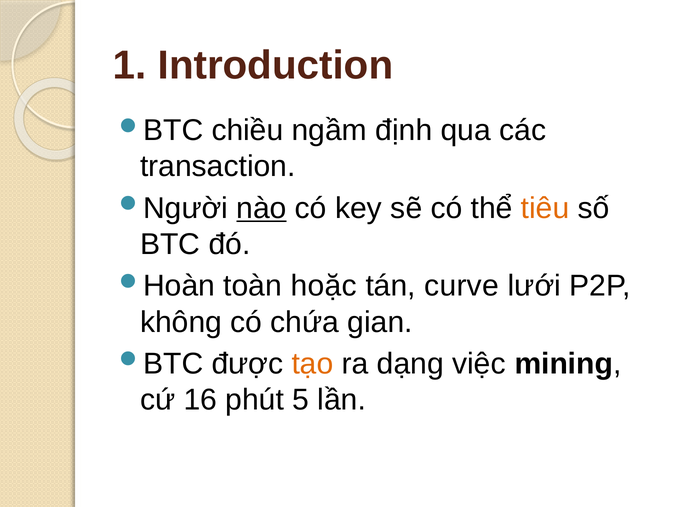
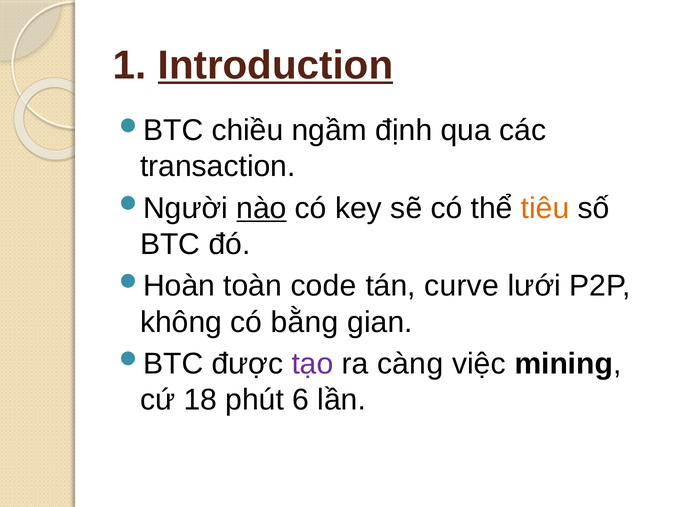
Introduction underline: none -> present
hoặc: hoặc -> code
chứa: chứa -> bằng
tạo colour: orange -> purple
dạng: dạng -> càng
16: 16 -> 18
5: 5 -> 6
